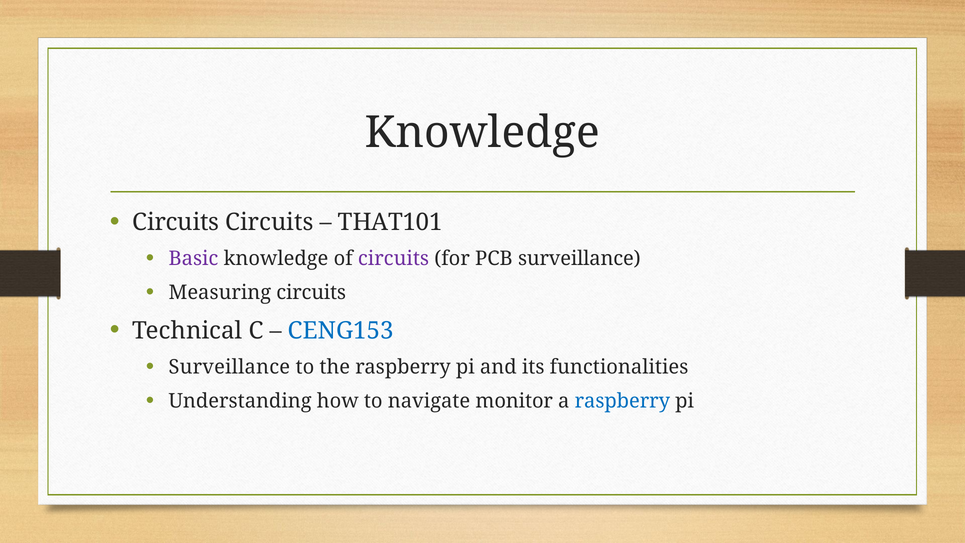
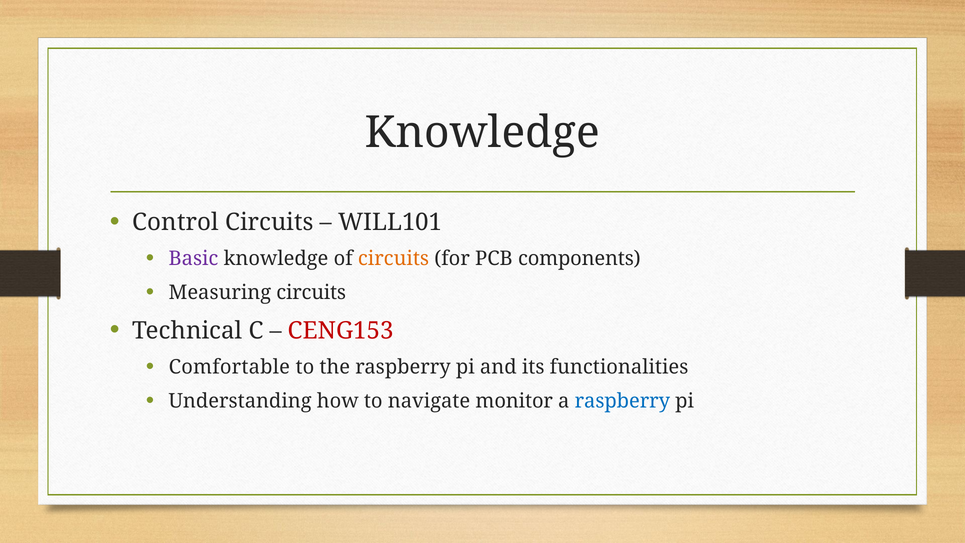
Circuits at (176, 222): Circuits -> Control
THAT101: THAT101 -> WILL101
circuits at (393, 259) colour: purple -> orange
PCB surveillance: surveillance -> components
CENG153 colour: blue -> red
Surveillance at (229, 367): Surveillance -> Comfortable
